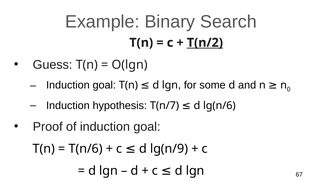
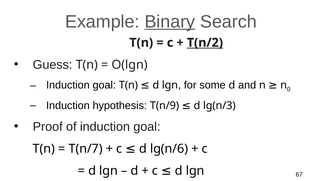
Binary underline: none -> present
T(n/7: T(n/7 -> T(n/9
lg(n/6: lg(n/6 -> lg(n/3
T(n/6: T(n/6 -> T(n/7
lg(n/9: lg(n/9 -> lg(n/6
